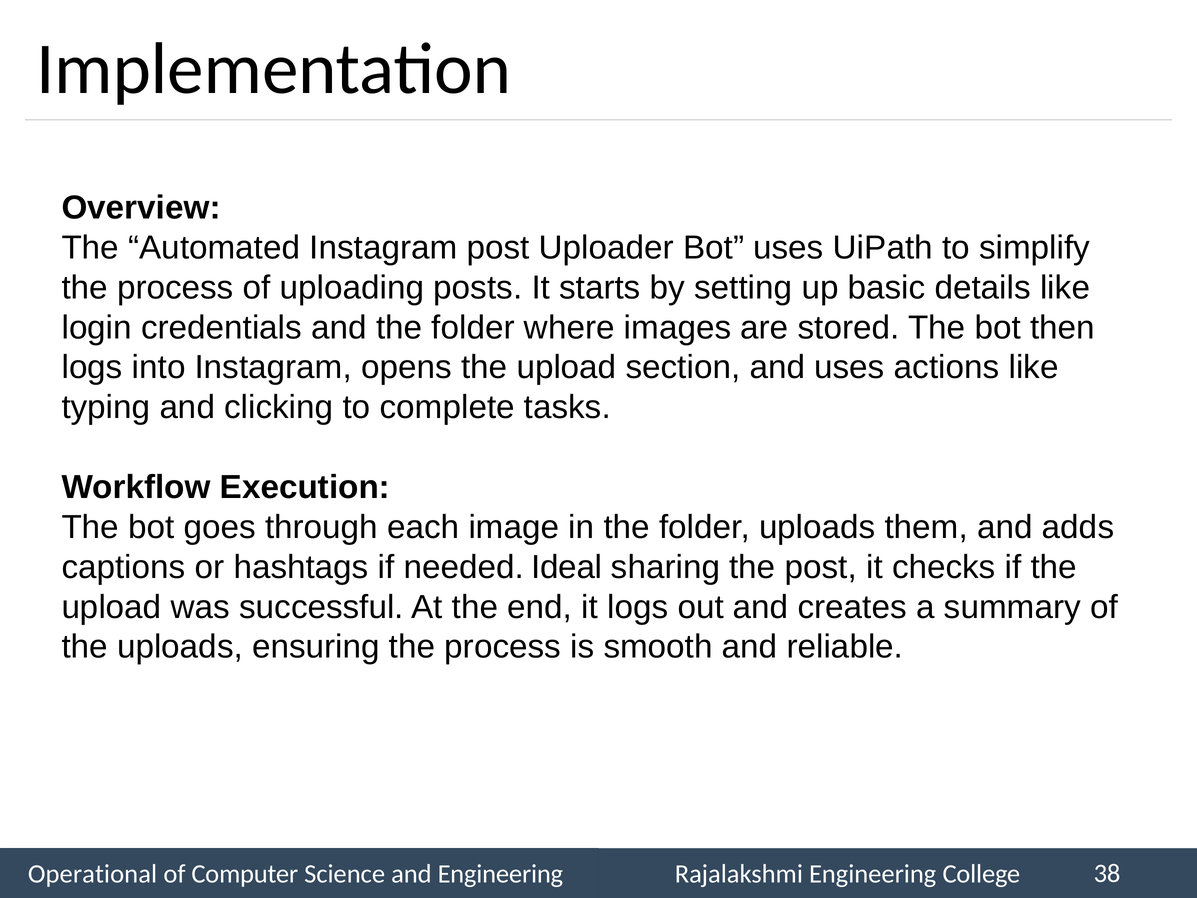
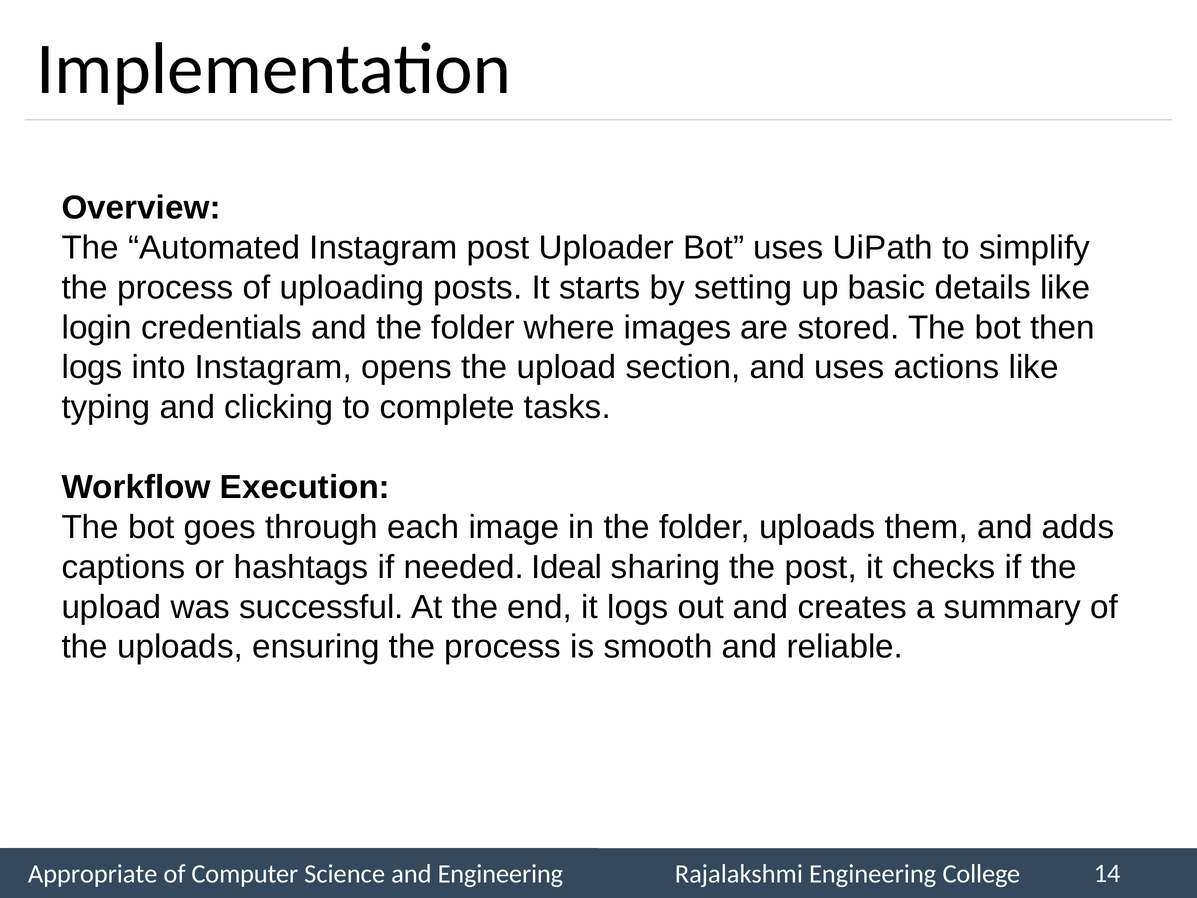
Operational: Operational -> Appropriate
38: 38 -> 14
